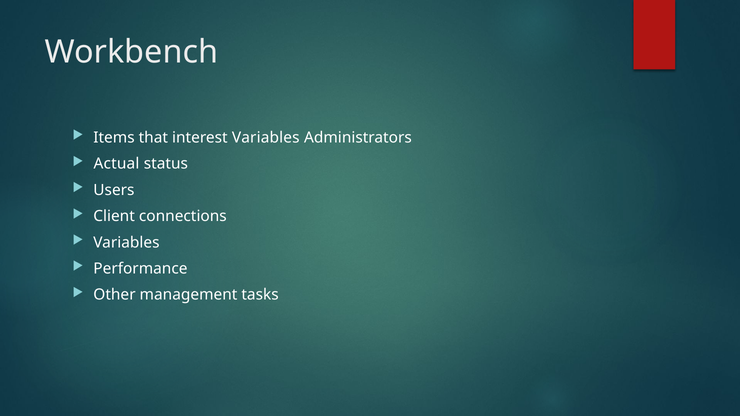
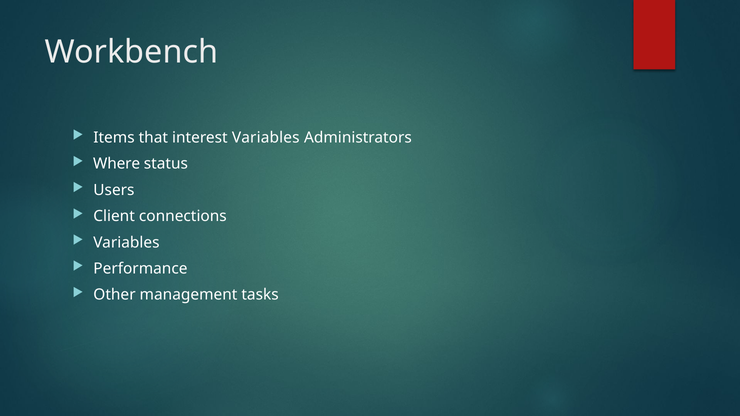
Actual: Actual -> Where
